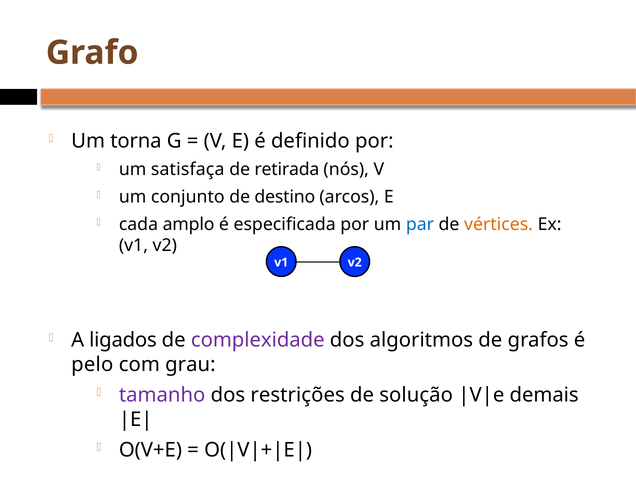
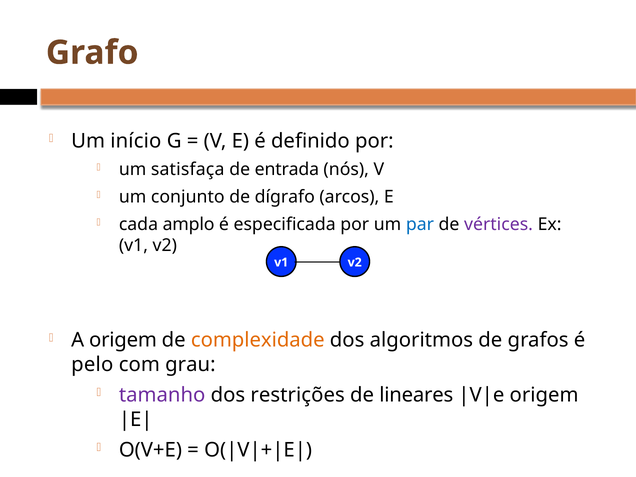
torna: torna -> início
retirada: retirada -> entrada
destino: destino -> dígrafo
vértices colour: orange -> purple
A ligados: ligados -> origem
complexidade colour: purple -> orange
solução: solução -> lineares
demais at (544, 395): demais -> origem
